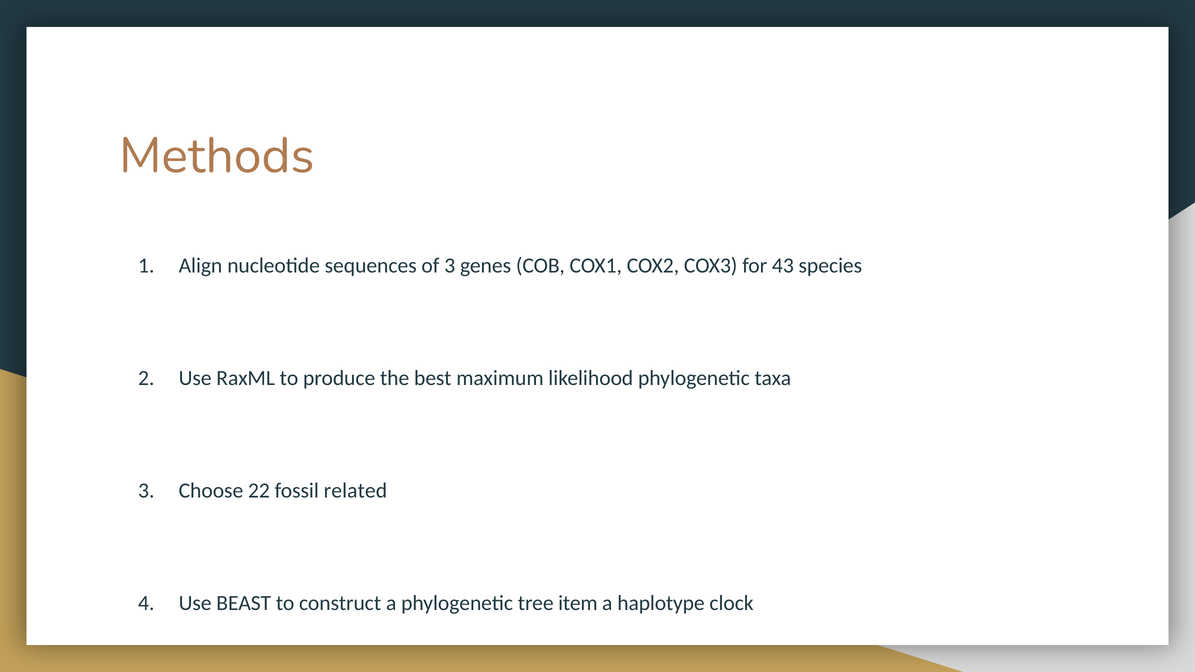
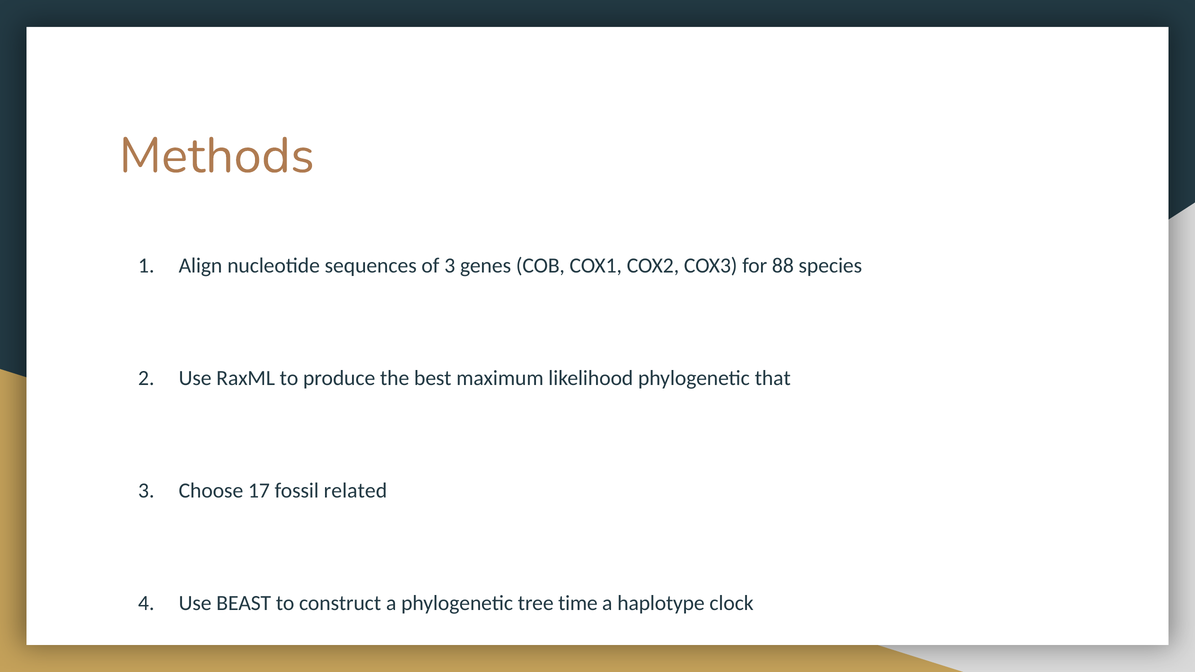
43: 43 -> 88
taxa: taxa -> that
22: 22 -> 17
item: item -> time
